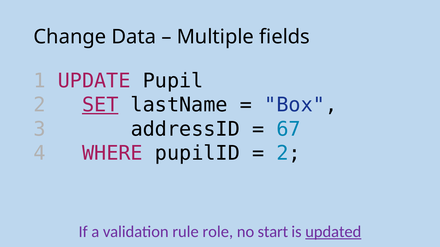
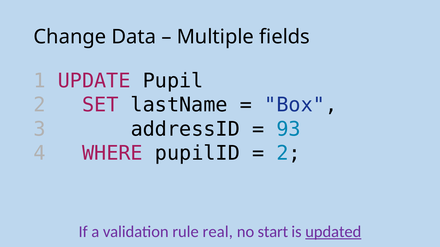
SET underline: present -> none
67: 67 -> 93
role: role -> real
